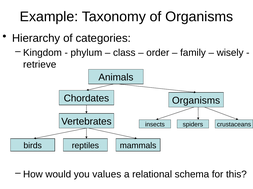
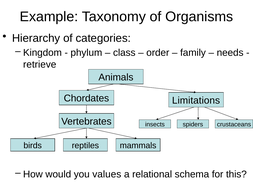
wisely: wisely -> needs
Organisms at (196, 101): Organisms -> Limitations
